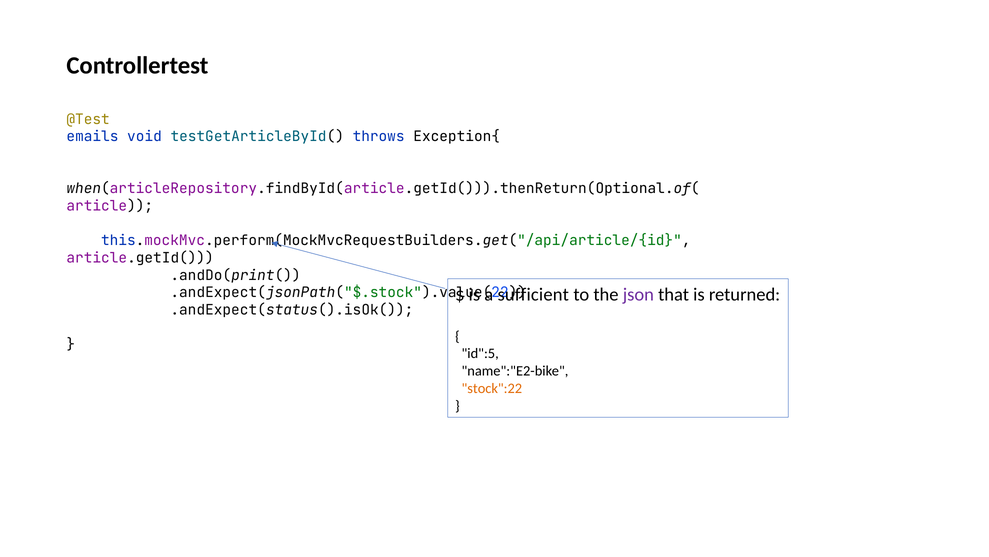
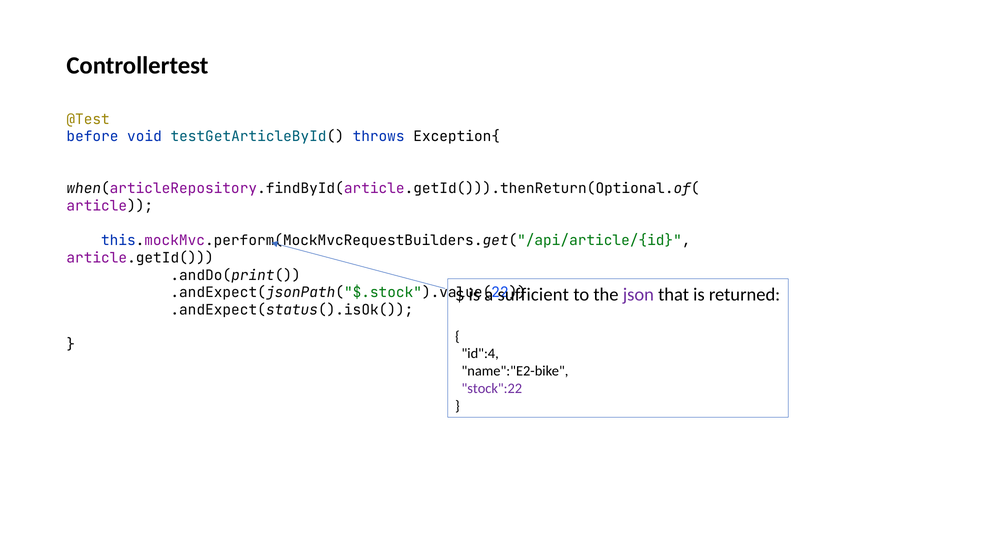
emails: emails -> before
id":5: id":5 -> id":4
stock":22 colour: orange -> purple
